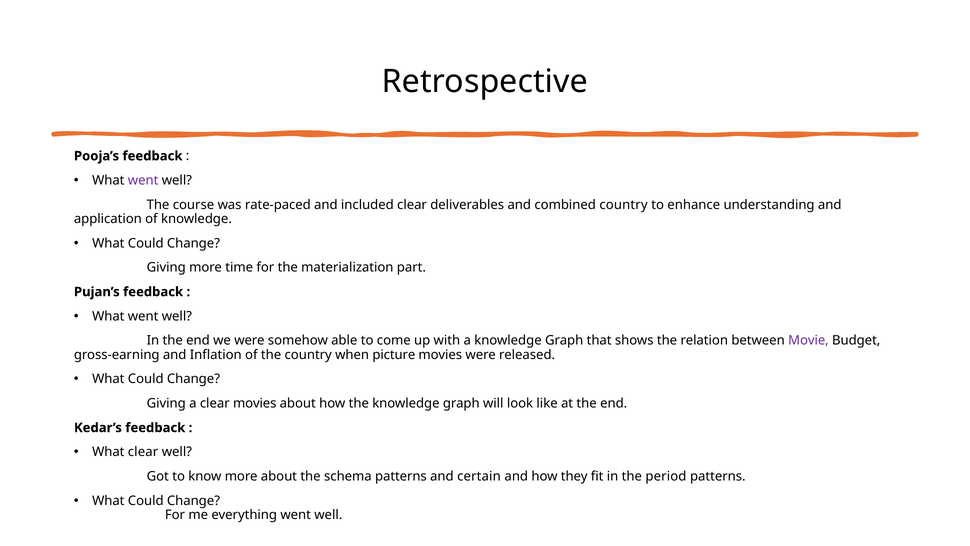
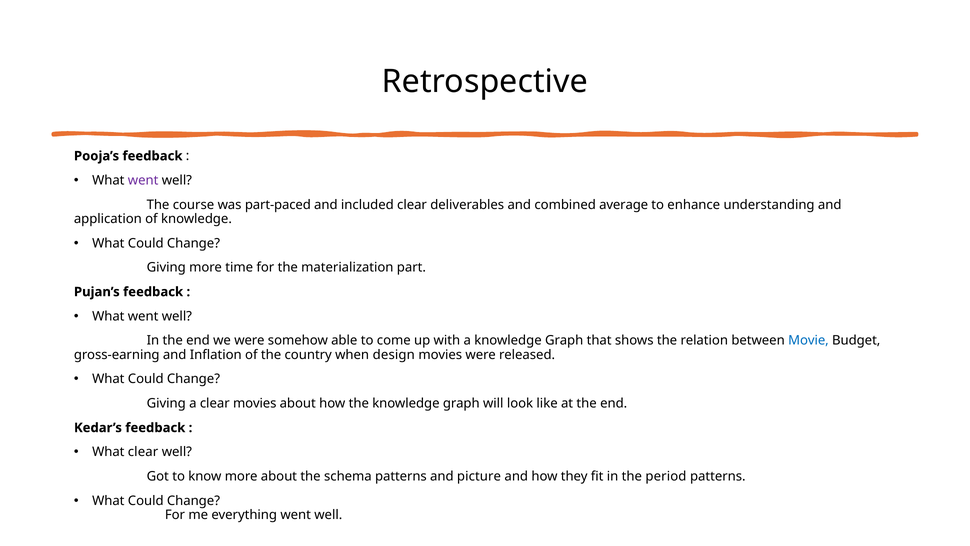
rate-paced: rate-paced -> part-paced
combined country: country -> average
Movie colour: purple -> blue
picture: picture -> design
certain: certain -> picture
